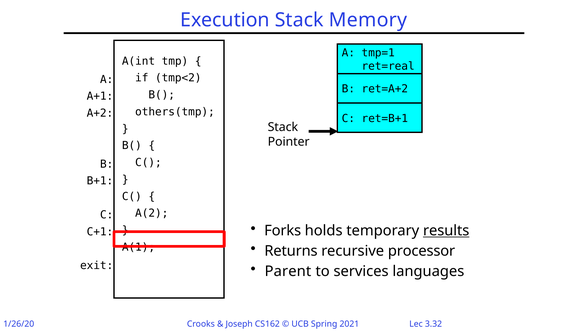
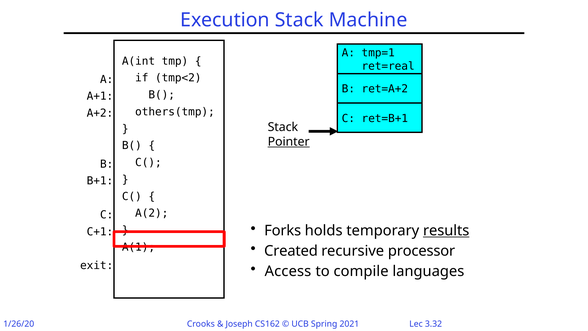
Memory: Memory -> Machine
Pointer underline: none -> present
Returns: Returns -> Created
Parent: Parent -> Access
services: services -> compile
